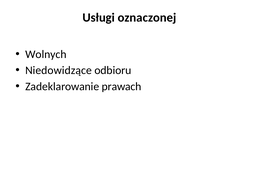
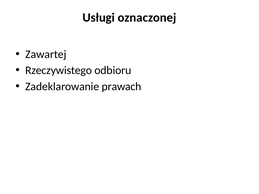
Wolnych: Wolnych -> Zawartej
Niedowidzące: Niedowidzące -> Rzeczywistego
